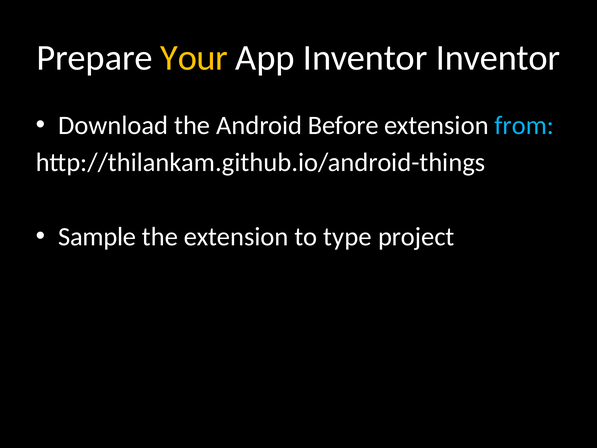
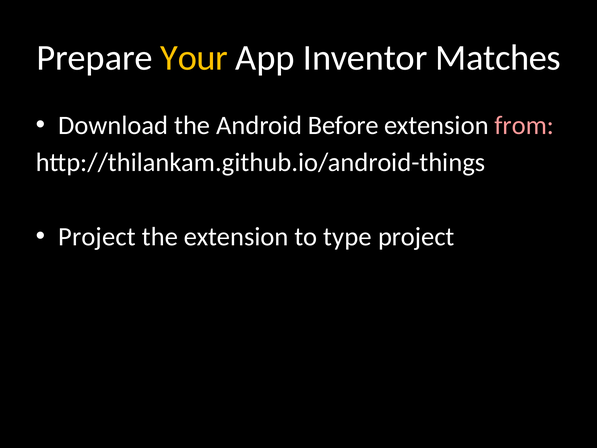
Inventor Inventor: Inventor -> Matches
from colour: light blue -> pink
Sample at (97, 237): Sample -> Project
